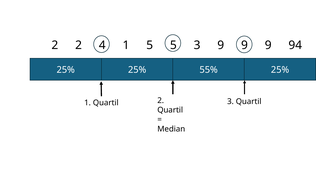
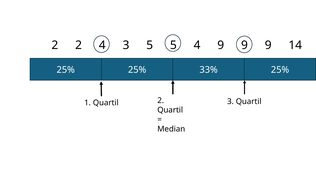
4 1: 1 -> 3
5 3: 3 -> 4
94: 94 -> 14
55%: 55% -> 33%
